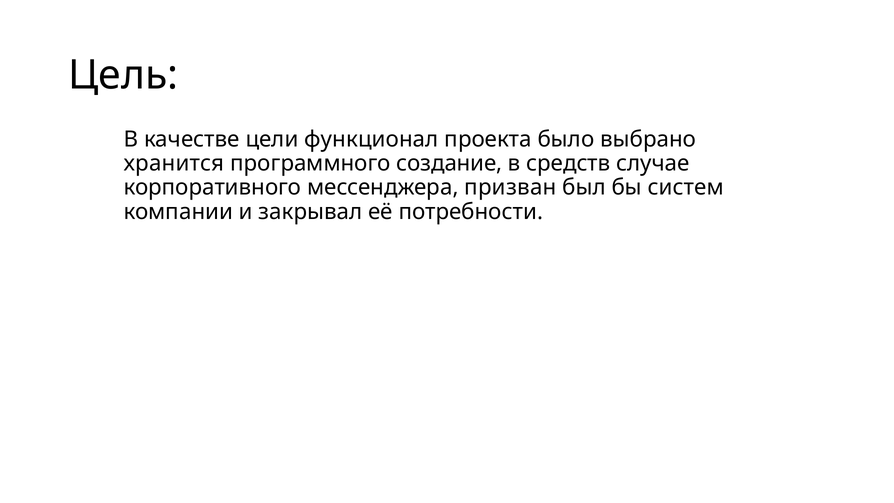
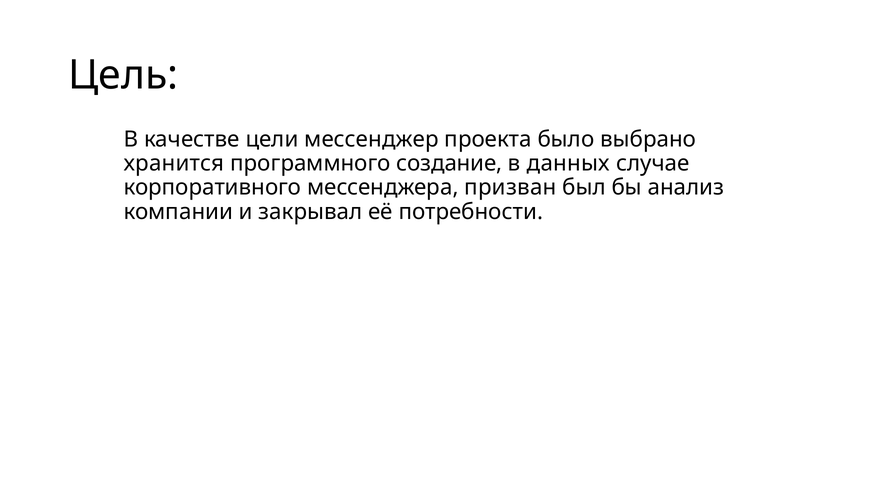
функционал: функционал -> мессенджер
средств: средств -> данных
систем: систем -> анализ
